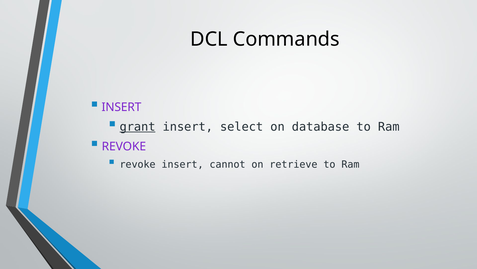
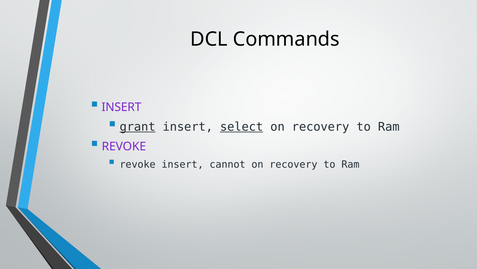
select underline: none -> present
database at (321, 127): database -> recovery
retrieve at (293, 164): retrieve -> recovery
